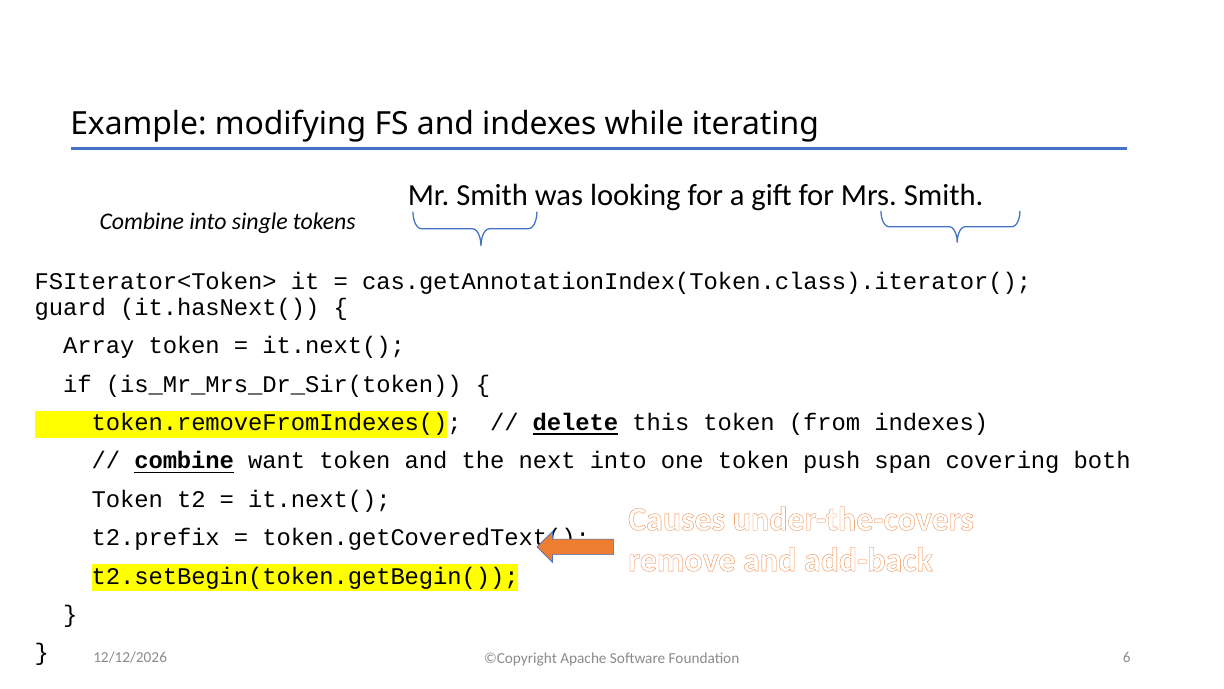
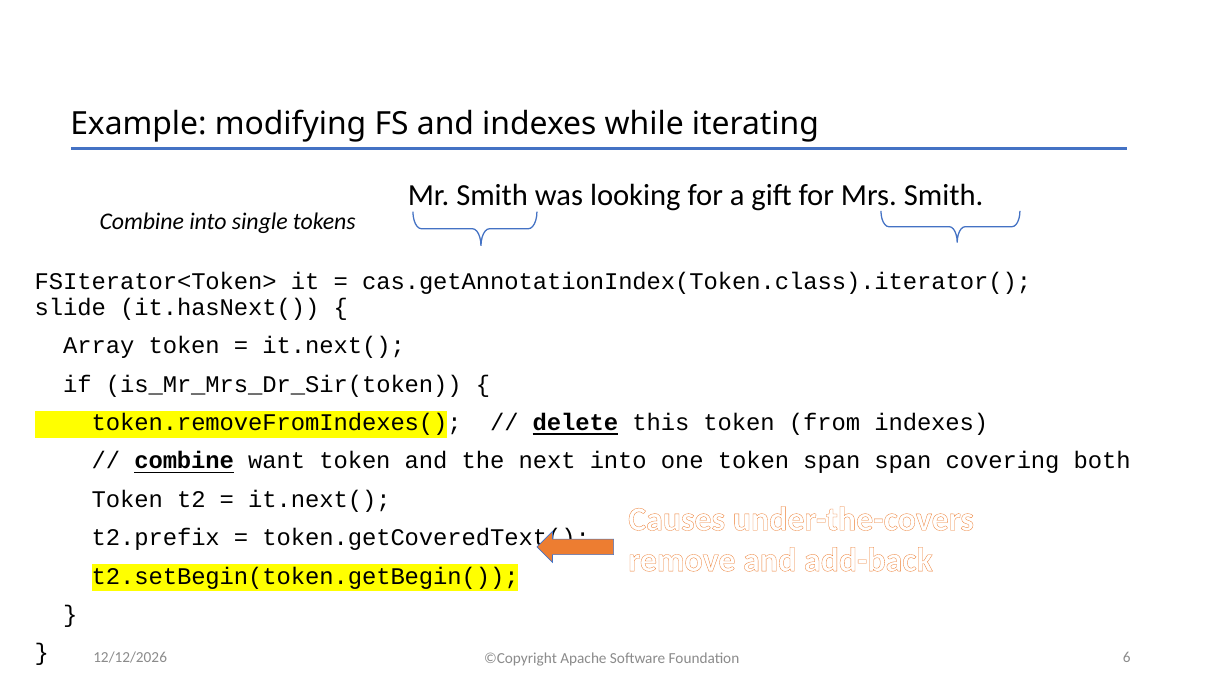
guard: guard -> slide
token push: push -> span
